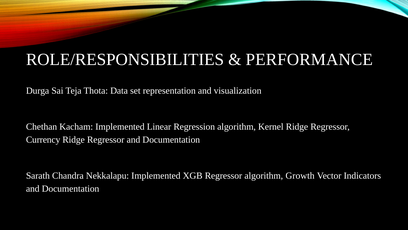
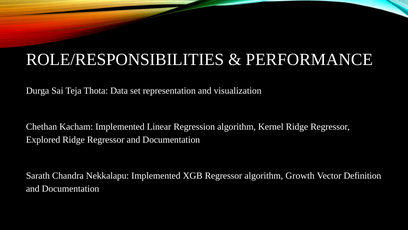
Currency: Currency -> Explored
Indicators: Indicators -> Definition
